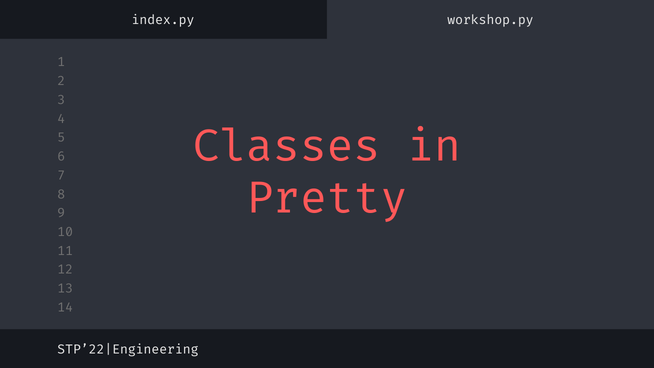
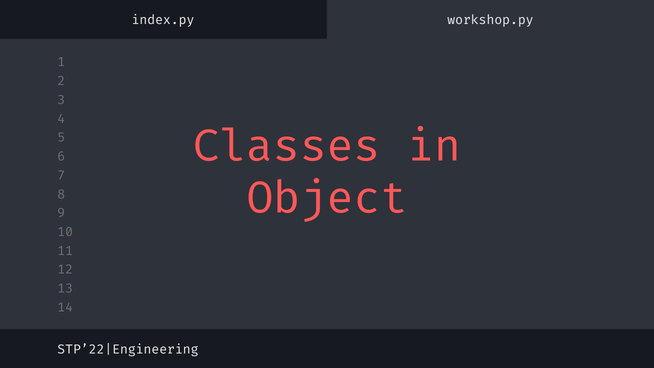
Pretty: Pretty -> Object
